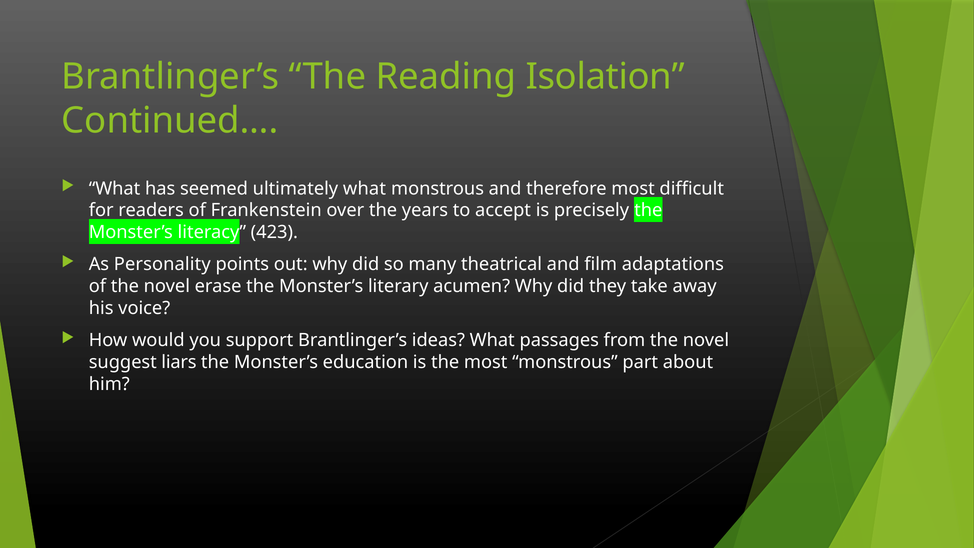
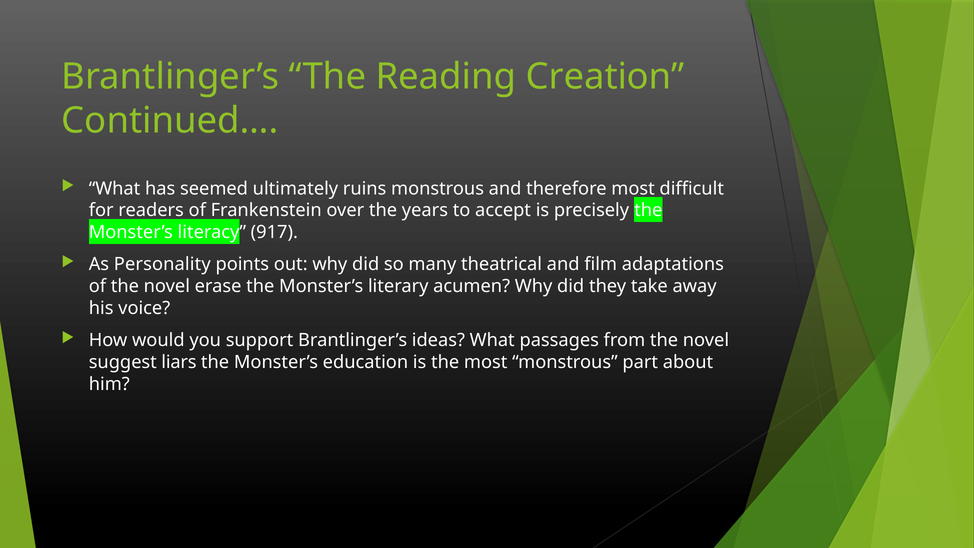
Isolation: Isolation -> Creation
ultimately what: what -> ruins
423: 423 -> 917
